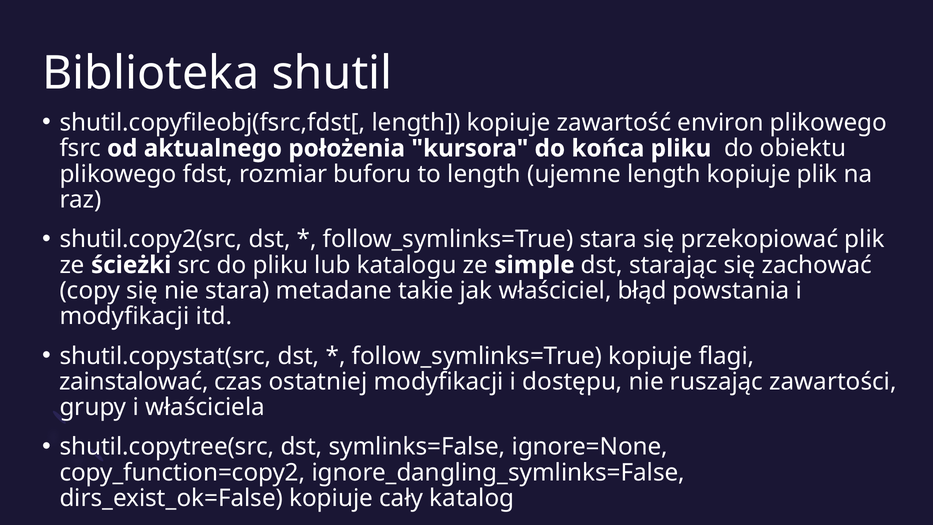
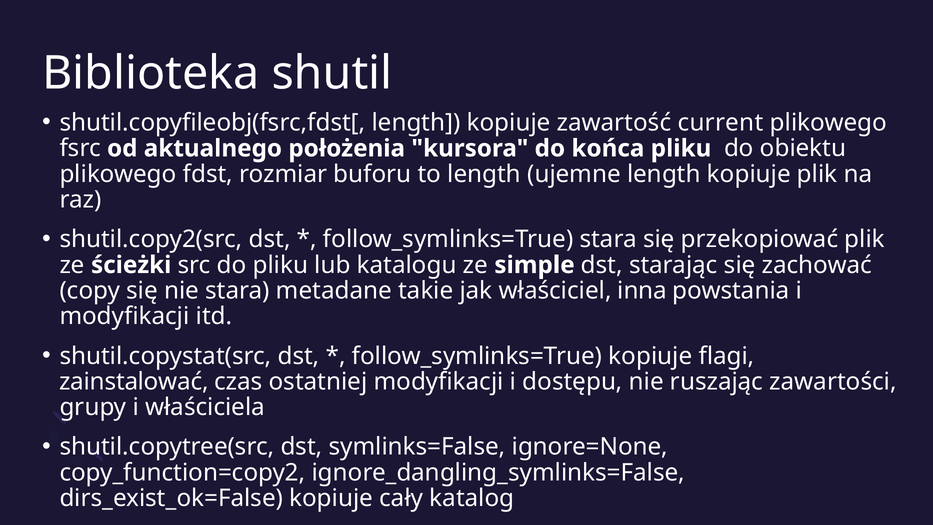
environ: environ -> current
błąd: błąd -> inna
